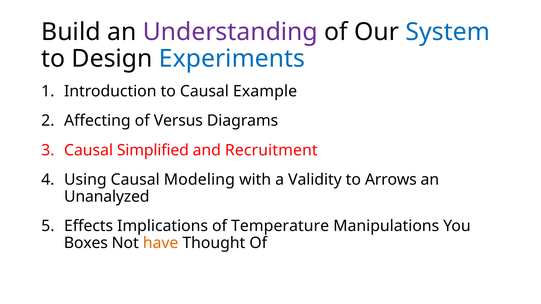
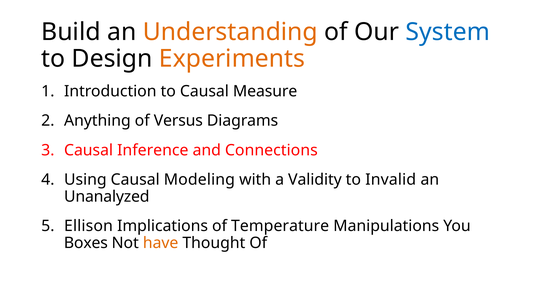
Understanding colour: purple -> orange
Experiments colour: blue -> orange
Example: Example -> Measure
Affecting: Affecting -> Anything
Simplified: Simplified -> Inference
Recruitment: Recruitment -> Connections
Arrows: Arrows -> Invalid
Effects: Effects -> Ellison
